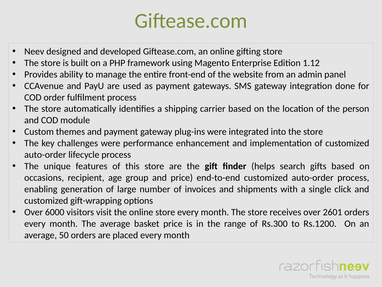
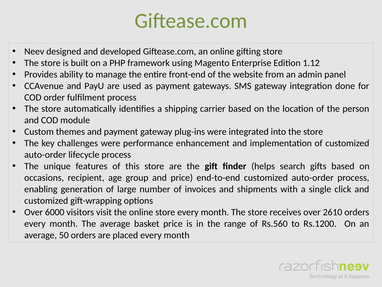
2601: 2601 -> 2610
Rs.300: Rs.300 -> Rs.560
